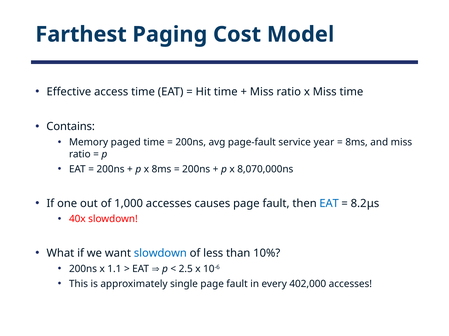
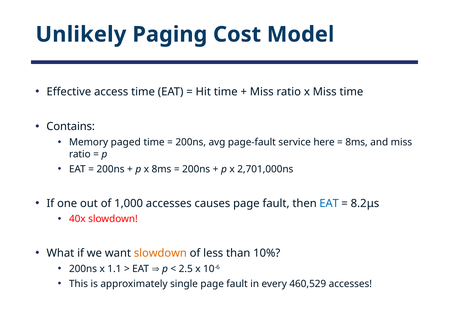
Farthest: Farthest -> Unlikely
year: year -> here
8,070,000ns: 8,070,000ns -> 2,701,000ns
slowdown at (160, 254) colour: blue -> orange
402,000: 402,000 -> 460,529
